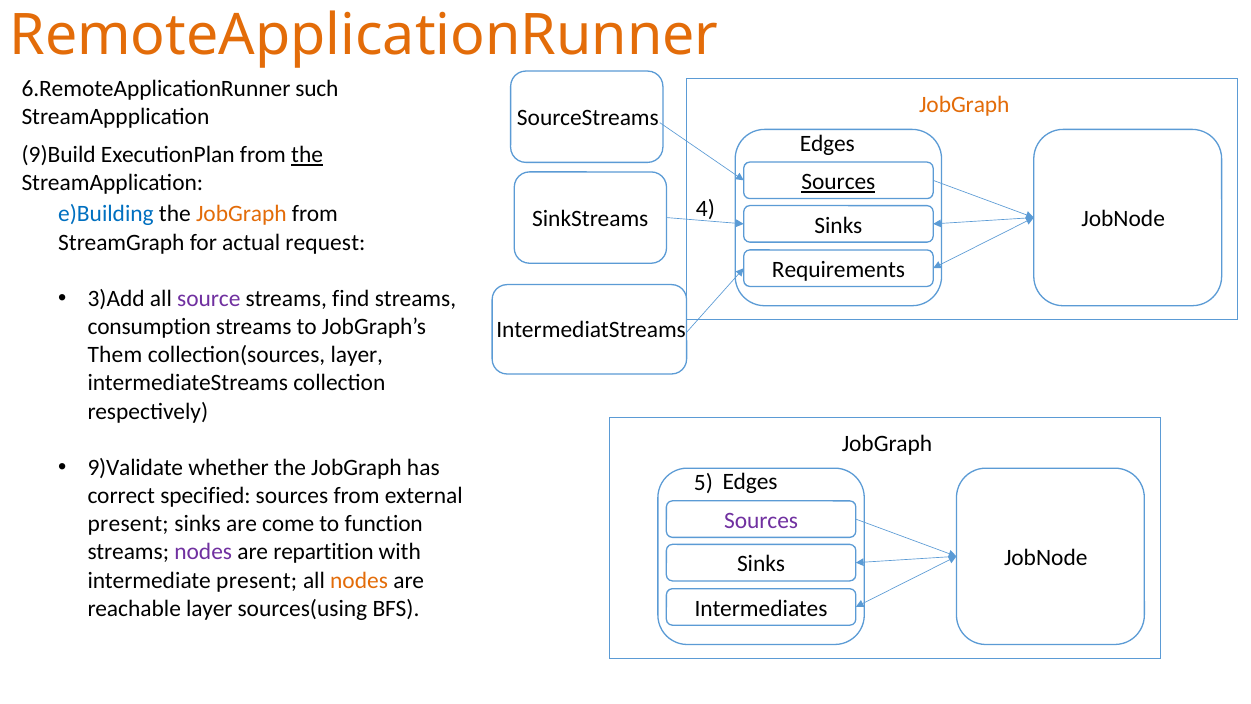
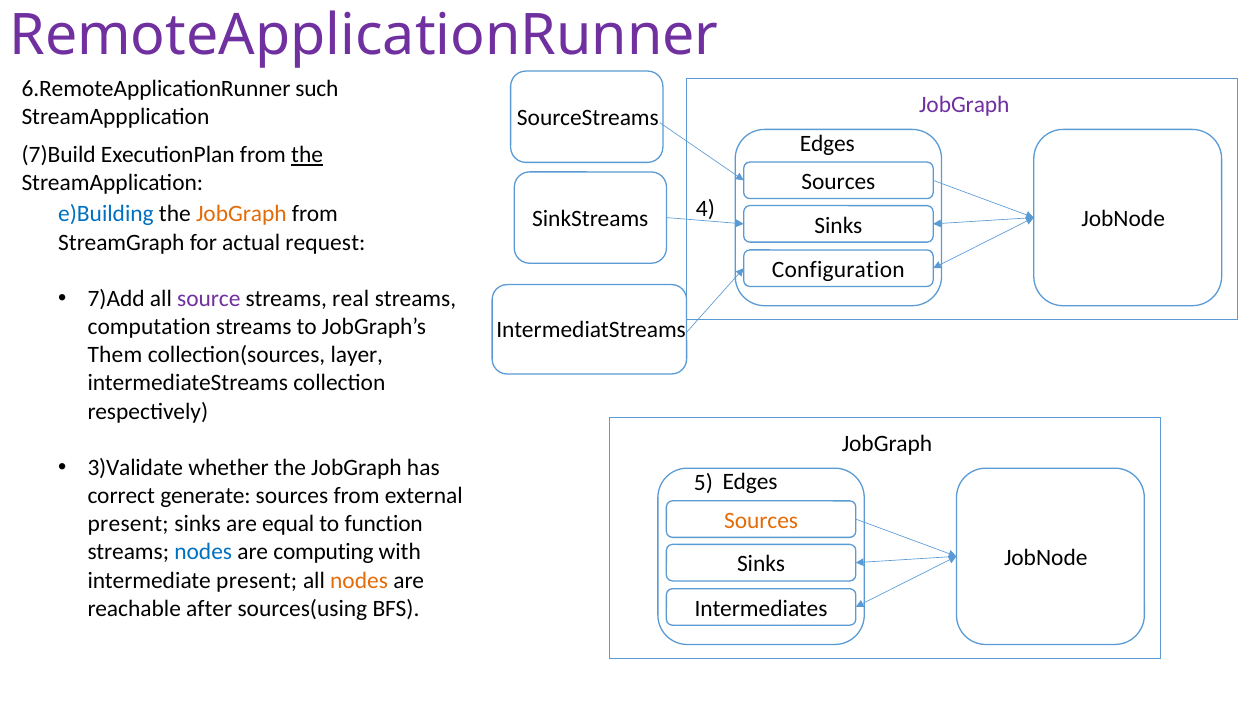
RemoteApplicationRunner colour: orange -> purple
JobGraph at (964, 105) colour: orange -> purple
9)Build: 9)Build -> 7)Build
Sources at (838, 182) underline: present -> none
Requirements: Requirements -> Configuration
3)Add: 3)Add -> 7)Add
find: find -> real
consumption: consumption -> computation
9)Validate: 9)Validate -> 3)Validate
specified: specified -> generate
Sources at (761, 520) colour: purple -> orange
come: come -> equal
nodes at (203, 552) colour: purple -> blue
repartition: repartition -> computing
reachable layer: layer -> after
